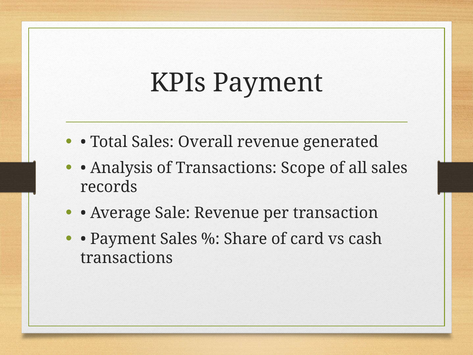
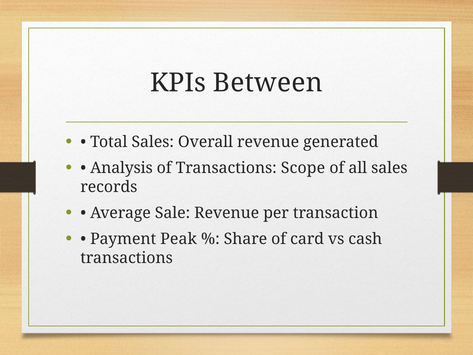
KPIs Payment: Payment -> Between
Payment Sales: Sales -> Peak
